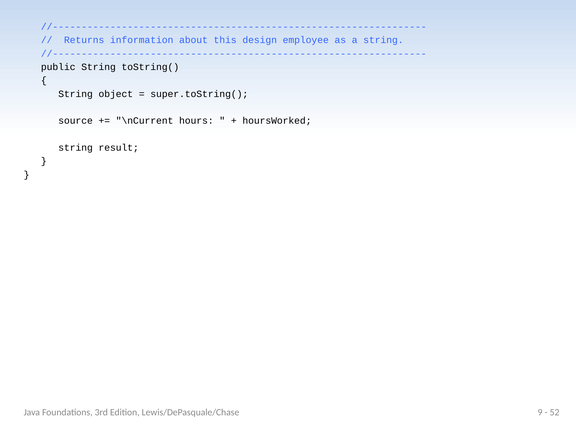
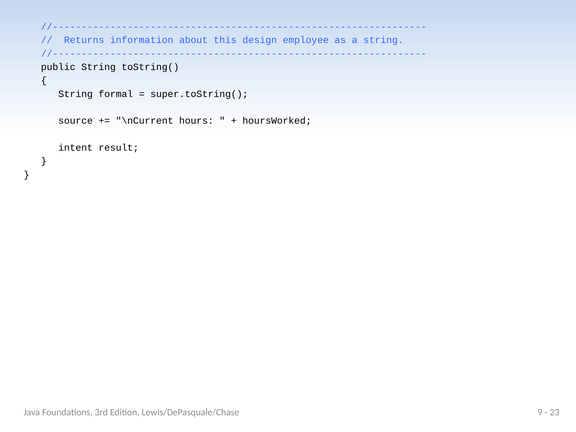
object: object -> formal
string at (76, 148): string -> intent
52: 52 -> 23
